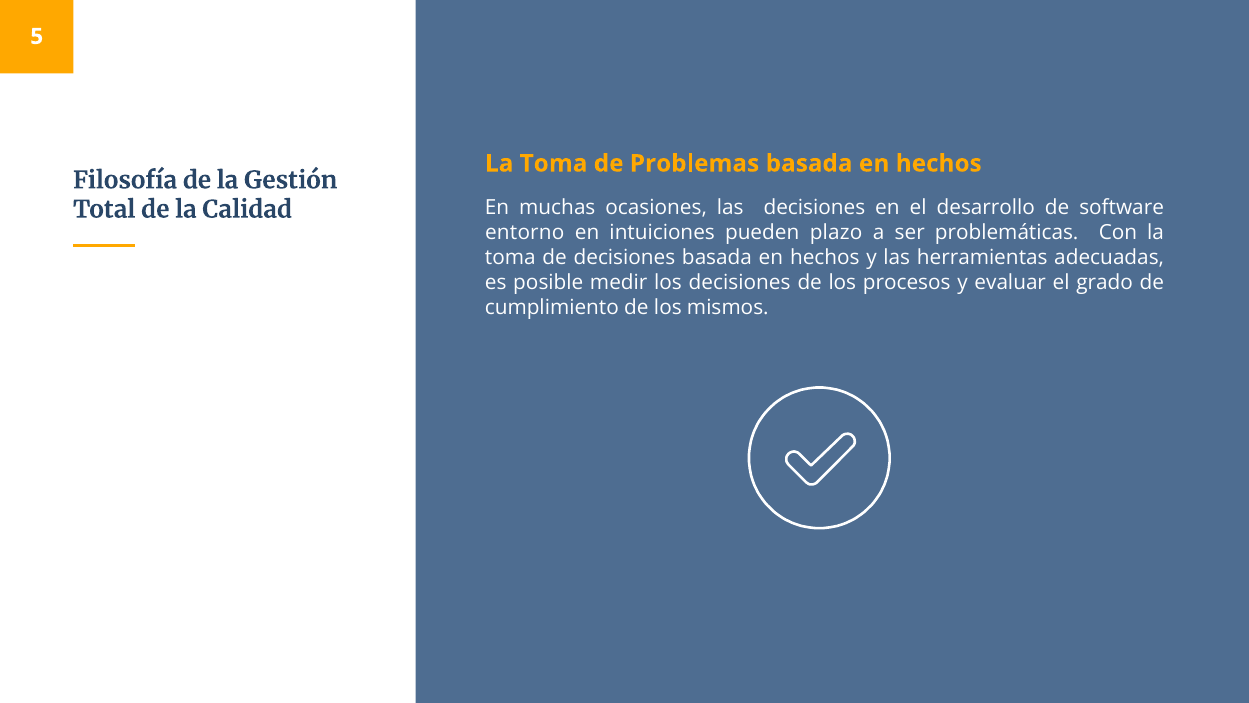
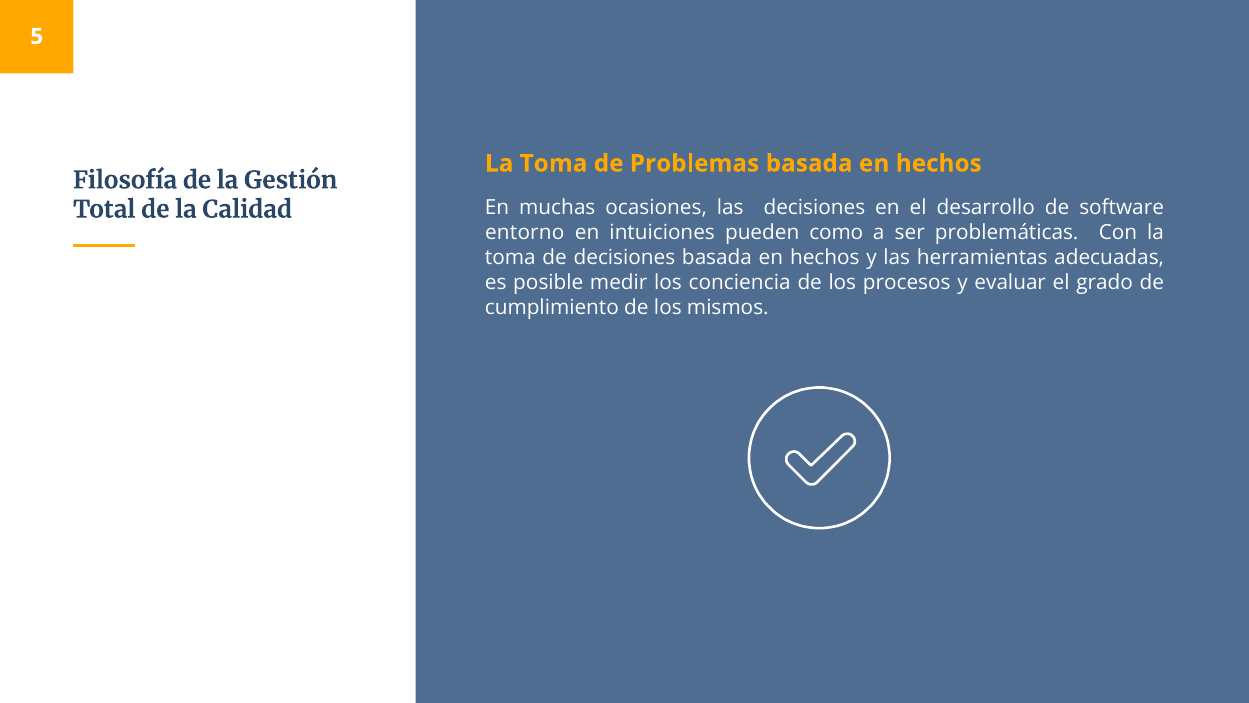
plazo: plazo -> como
los decisiones: decisiones -> conciencia
